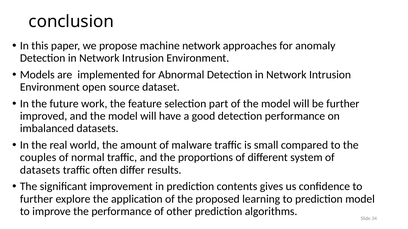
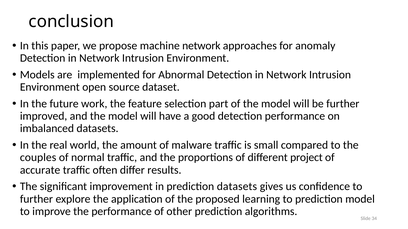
system: system -> project
datasets at (40, 170): datasets -> accurate
prediction contents: contents -> datasets
